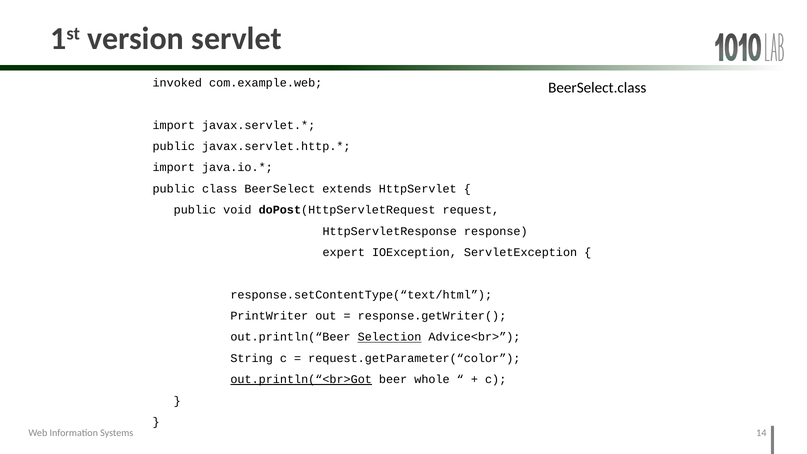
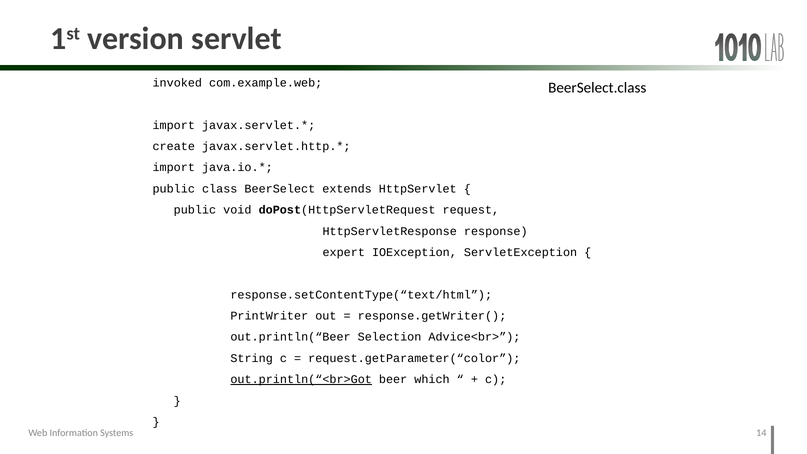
public at (174, 146): public -> create
Selection underline: present -> none
whole: whole -> which
